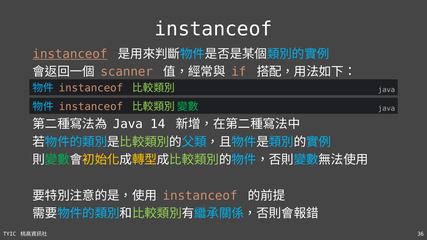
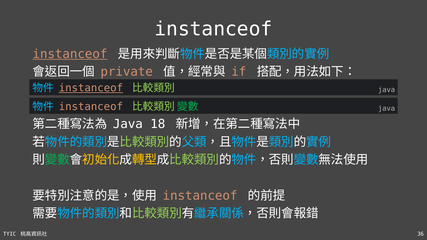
scanner: scanner -> private
instanceof at (91, 88) underline: none -> present
14: 14 -> 18
